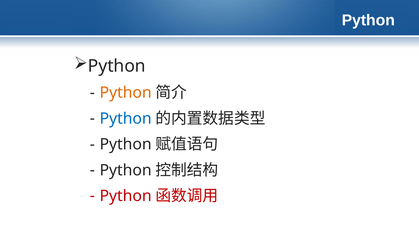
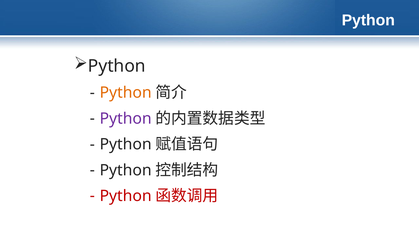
Python at (126, 118) colour: blue -> purple
